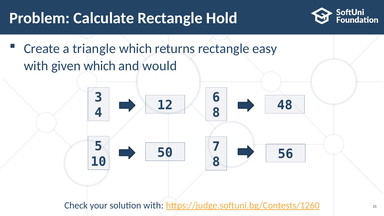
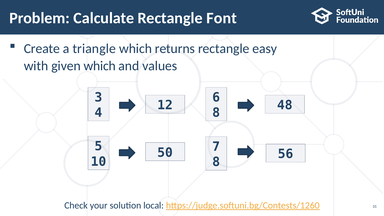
Hold: Hold -> Font
would: would -> values
solution with: with -> local
